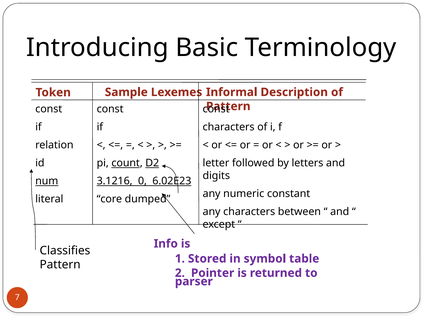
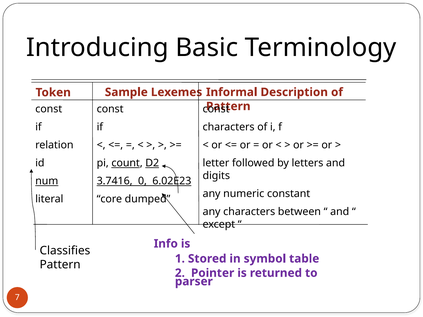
3.1216: 3.1216 -> 3.7416
